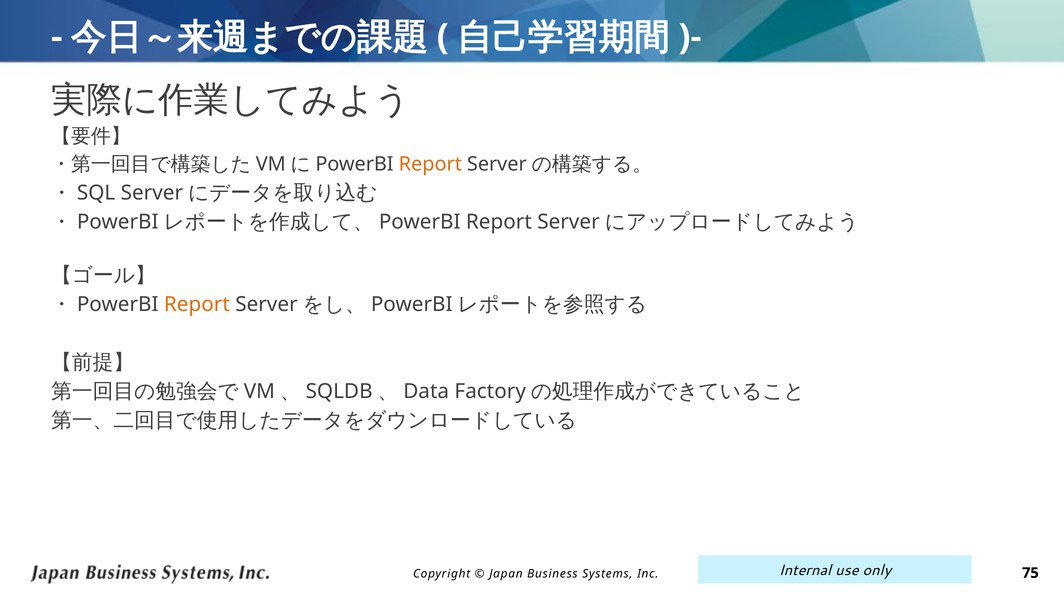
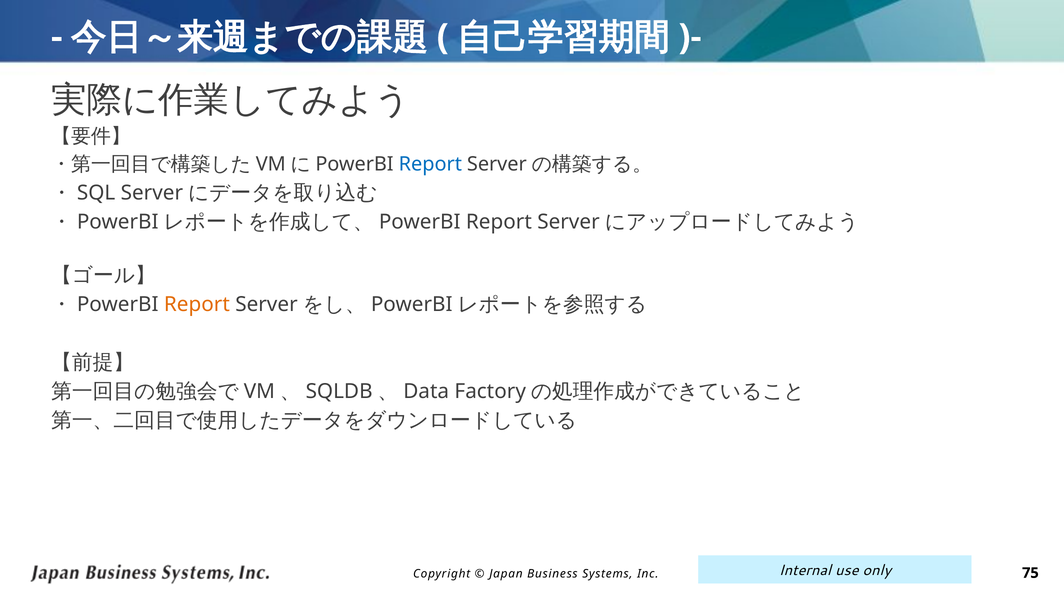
Report at (430, 164) colour: orange -> blue
